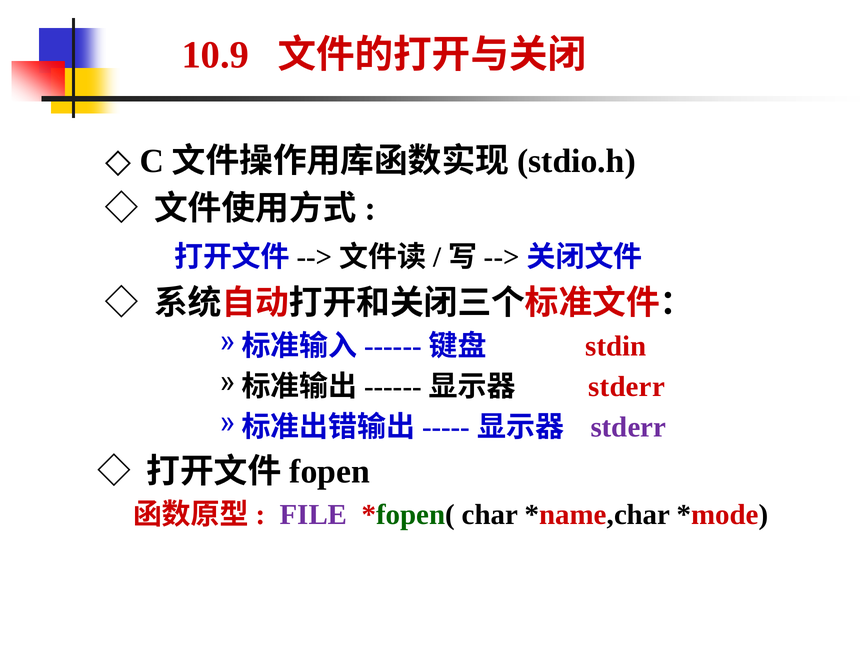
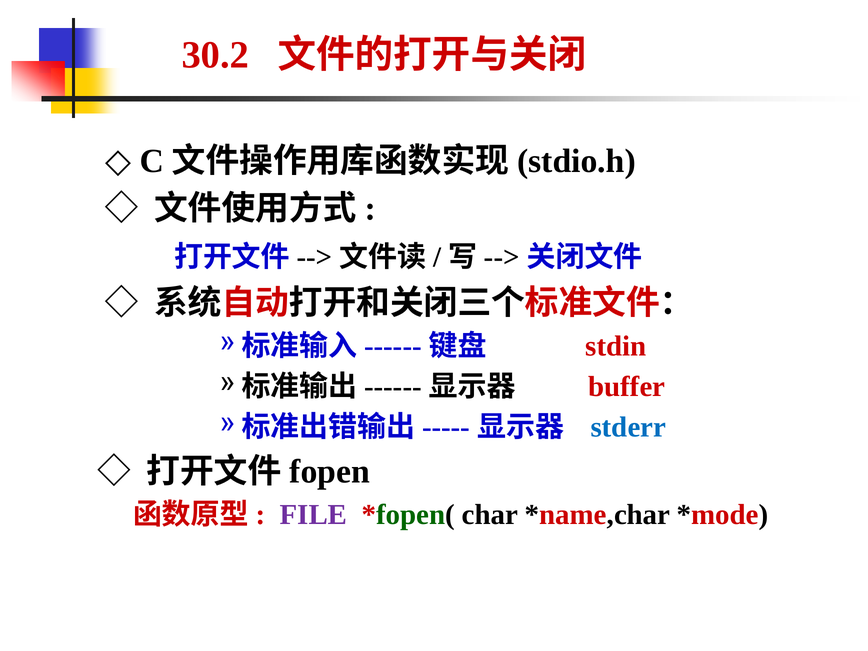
10.9: 10.9 -> 30.2
stderr at (627, 387): stderr -> buffer
stderr at (628, 427) colour: purple -> blue
